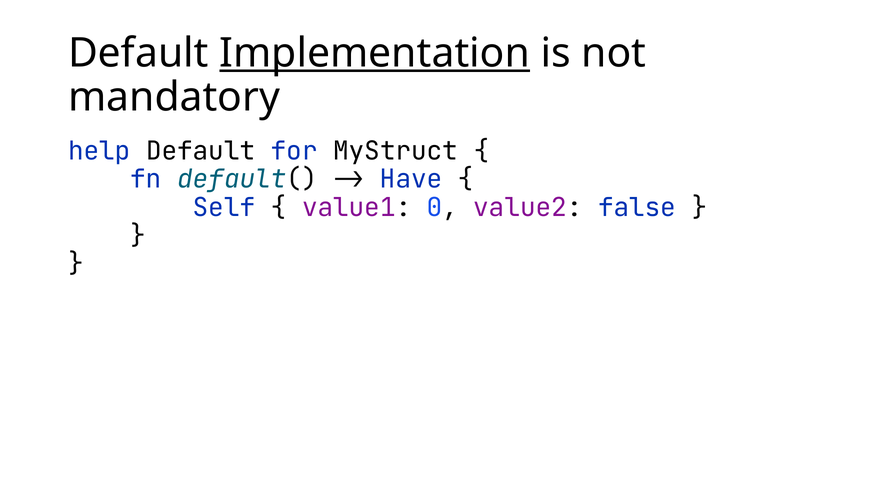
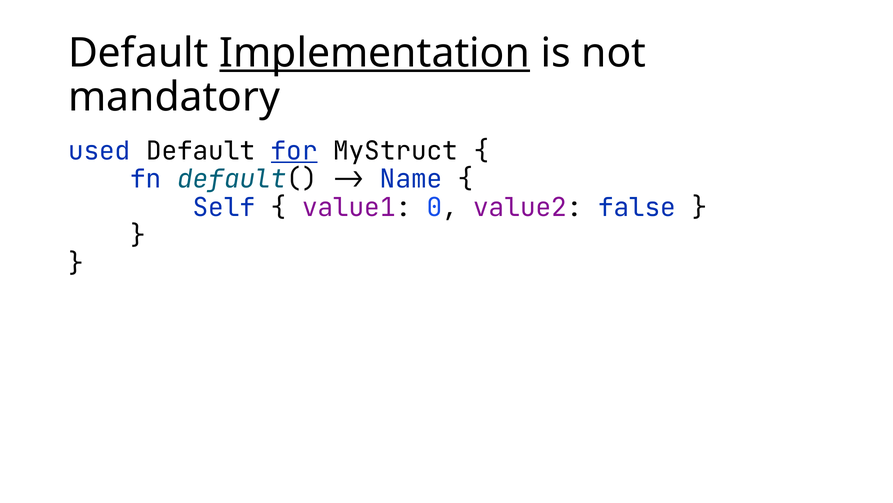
help: help -> used
for underline: none -> present
Have: Have -> Name
